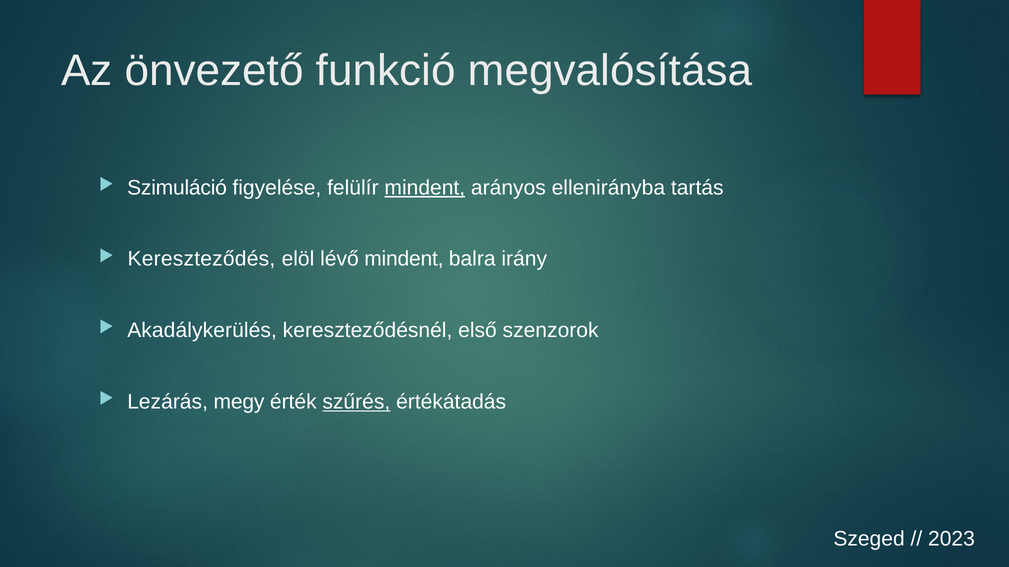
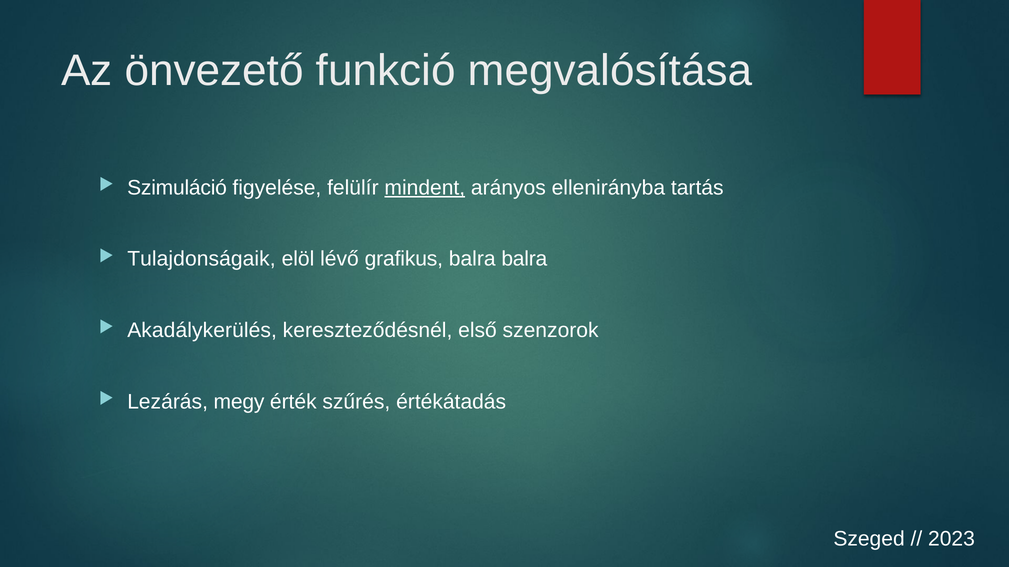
Kereszteződés: Kereszteződés -> Tulajdonságaik
lévő mindent: mindent -> grafikus
balra irány: irány -> balra
szűrés underline: present -> none
